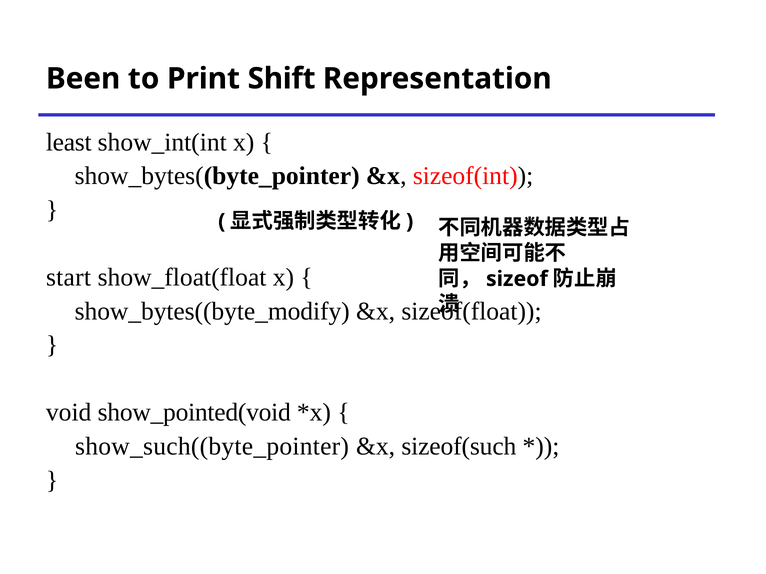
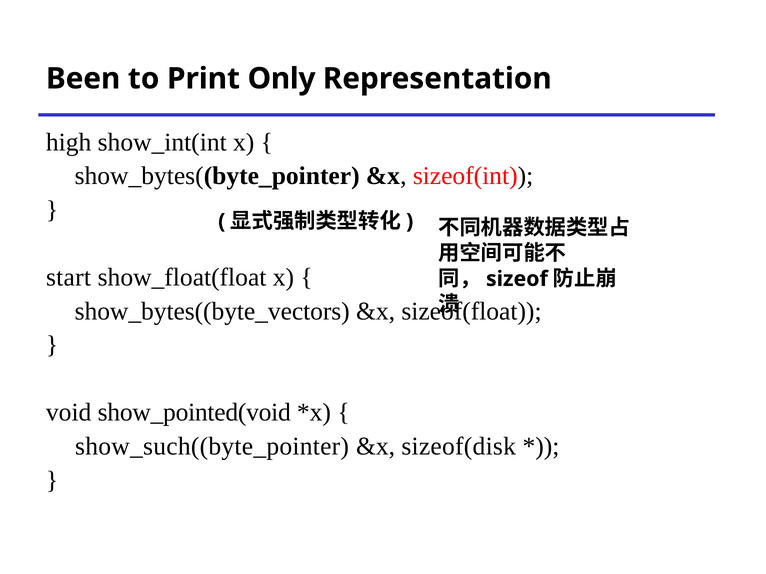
Shift: Shift -> Only
least: least -> high
show_bytes((byte_modify: show_bytes((byte_modify -> show_bytes((byte_vectors
sizeof(such: sizeof(such -> sizeof(disk
